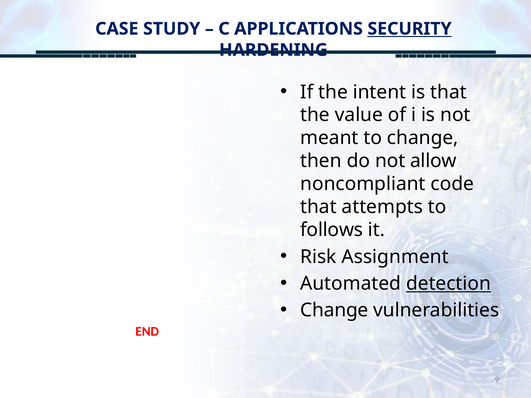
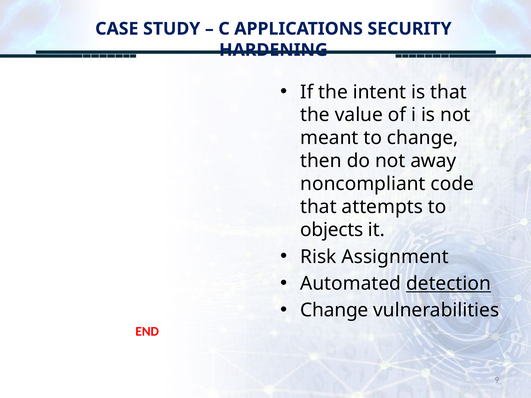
SECURITY underline: present -> none
allow: allow -> away
follows: follows -> objects
